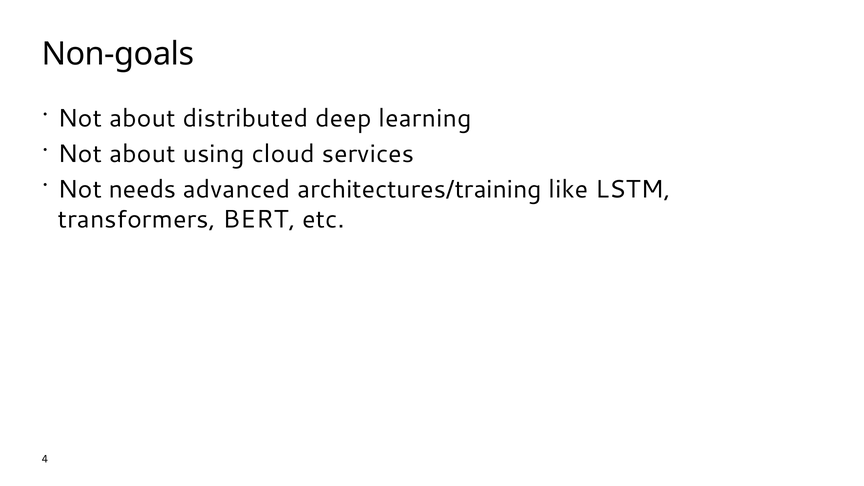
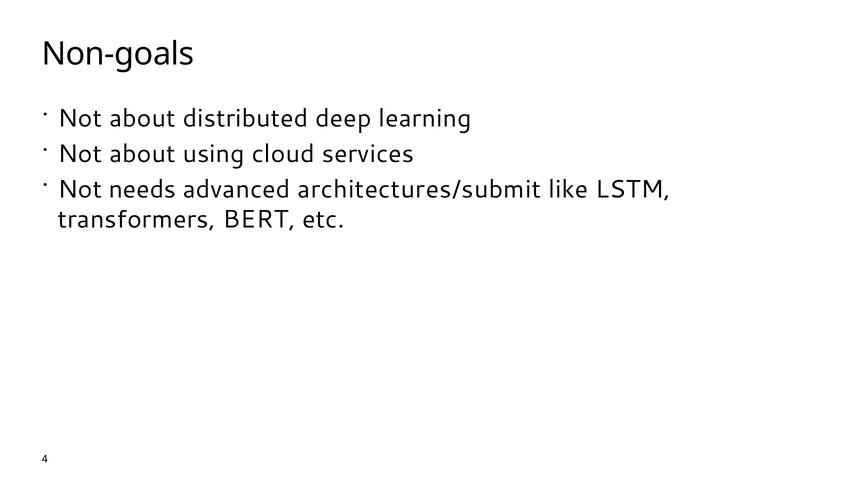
architectures/training: architectures/training -> architectures/submit
